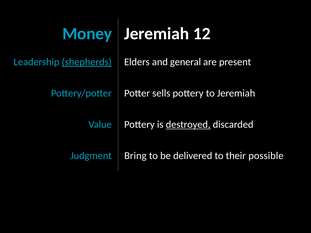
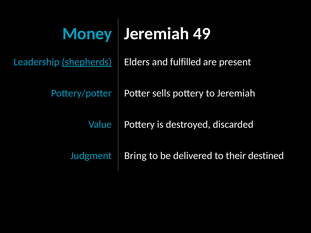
12: 12 -> 49
general: general -> fulfilled
destroyed underline: present -> none
possible: possible -> destined
